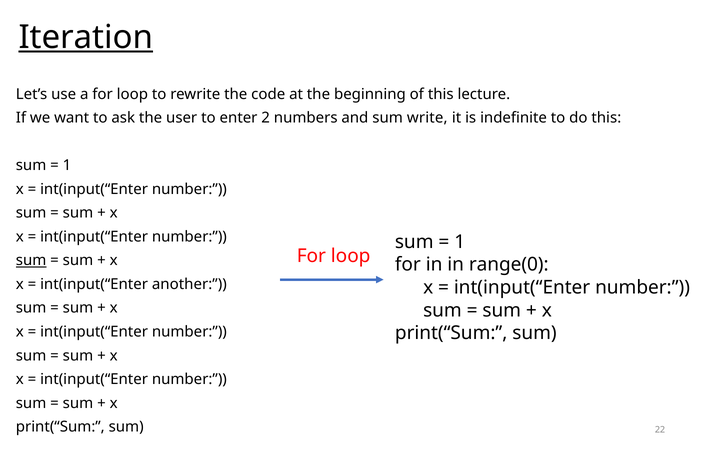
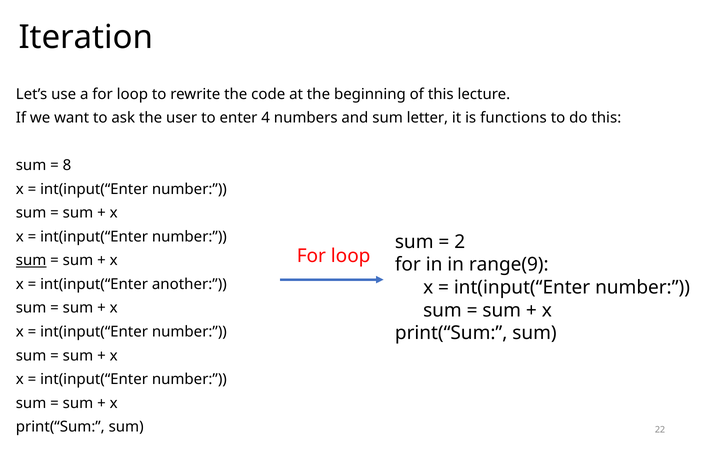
Iteration underline: present -> none
2: 2 -> 4
write: write -> letter
indefinite: indefinite -> functions
1 at (67, 165): 1 -> 8
1 at (460, 242): 1 -> 2
range(0: range(0 -> range(9
